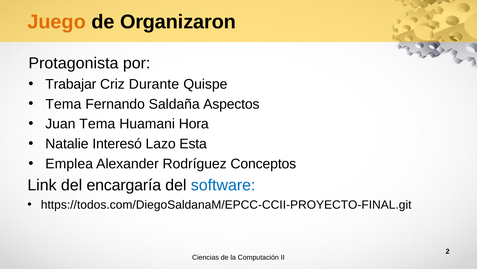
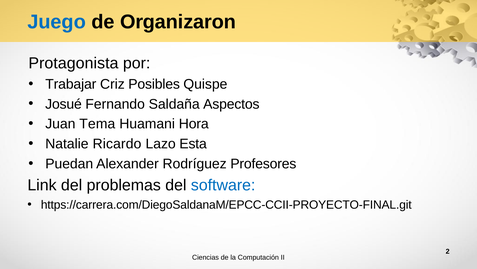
Juego colour: orange -> blue
Durante: Durante -> Posibles
Tema at (63, 104): Tema -> Josué
Interesó: Interesó -> Ricardo
Emplea: Emplea -> Puedan
Conceptos: Conceptos -> Profesores
encargaría: encargaría -> problemas
https://todos.com/DiegoSaldanaM/EPCC-CCII-PROYECTO-FINAL.git: https://todos.com/DiegoSaldanaM/EPCC-CCII-PROYECTO-FINAL.git -> https://carrera.com/DiegoSaldanaM/EPCC-CCII-PROYECTO-FINAL.git
